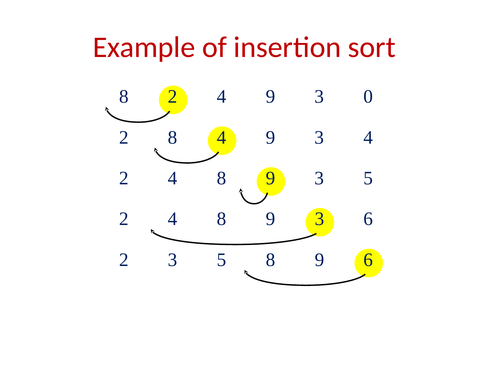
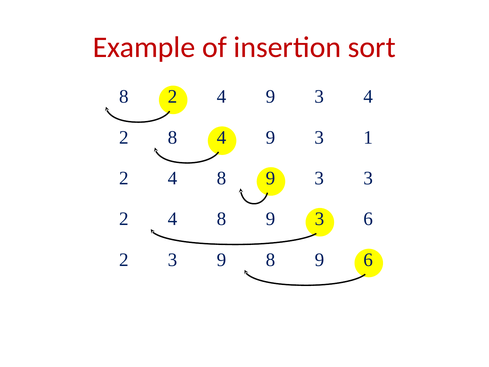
3 0: 0 -> 4
3 4: 4 -> 1
9 3 5: 5 -> 3
2 3 5: 5 -> 9
